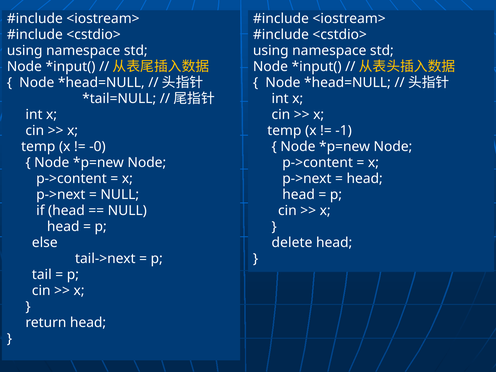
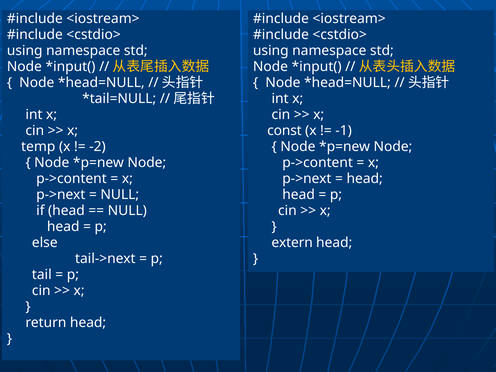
temp at (284, 131): temp -> const
-0: -0 -> -2
delete: delete -> extern
